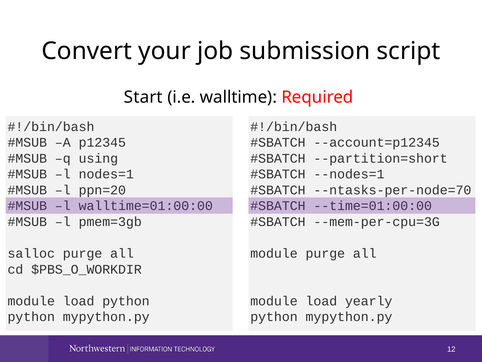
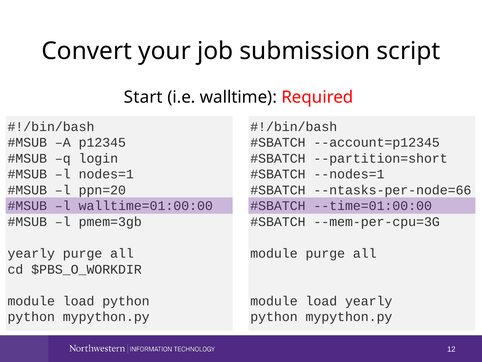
using: using -> login
--ntasks-per-node=70: --ntasks-per-node=70 -> --ntasks-per-node=66
salloc at (31, 253): salloc -> yearly
